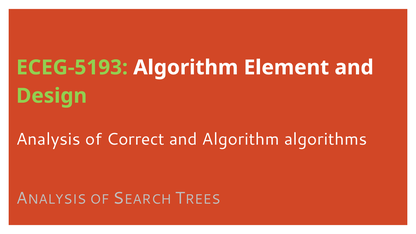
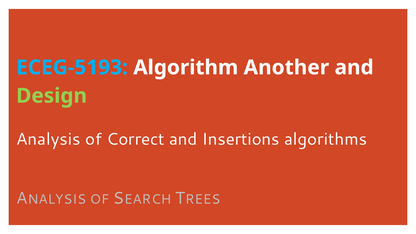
ECEG-5193 colour: light green -> light blue
Element: Element -> Another
and Algorithm: Algorithm -> Insertions
